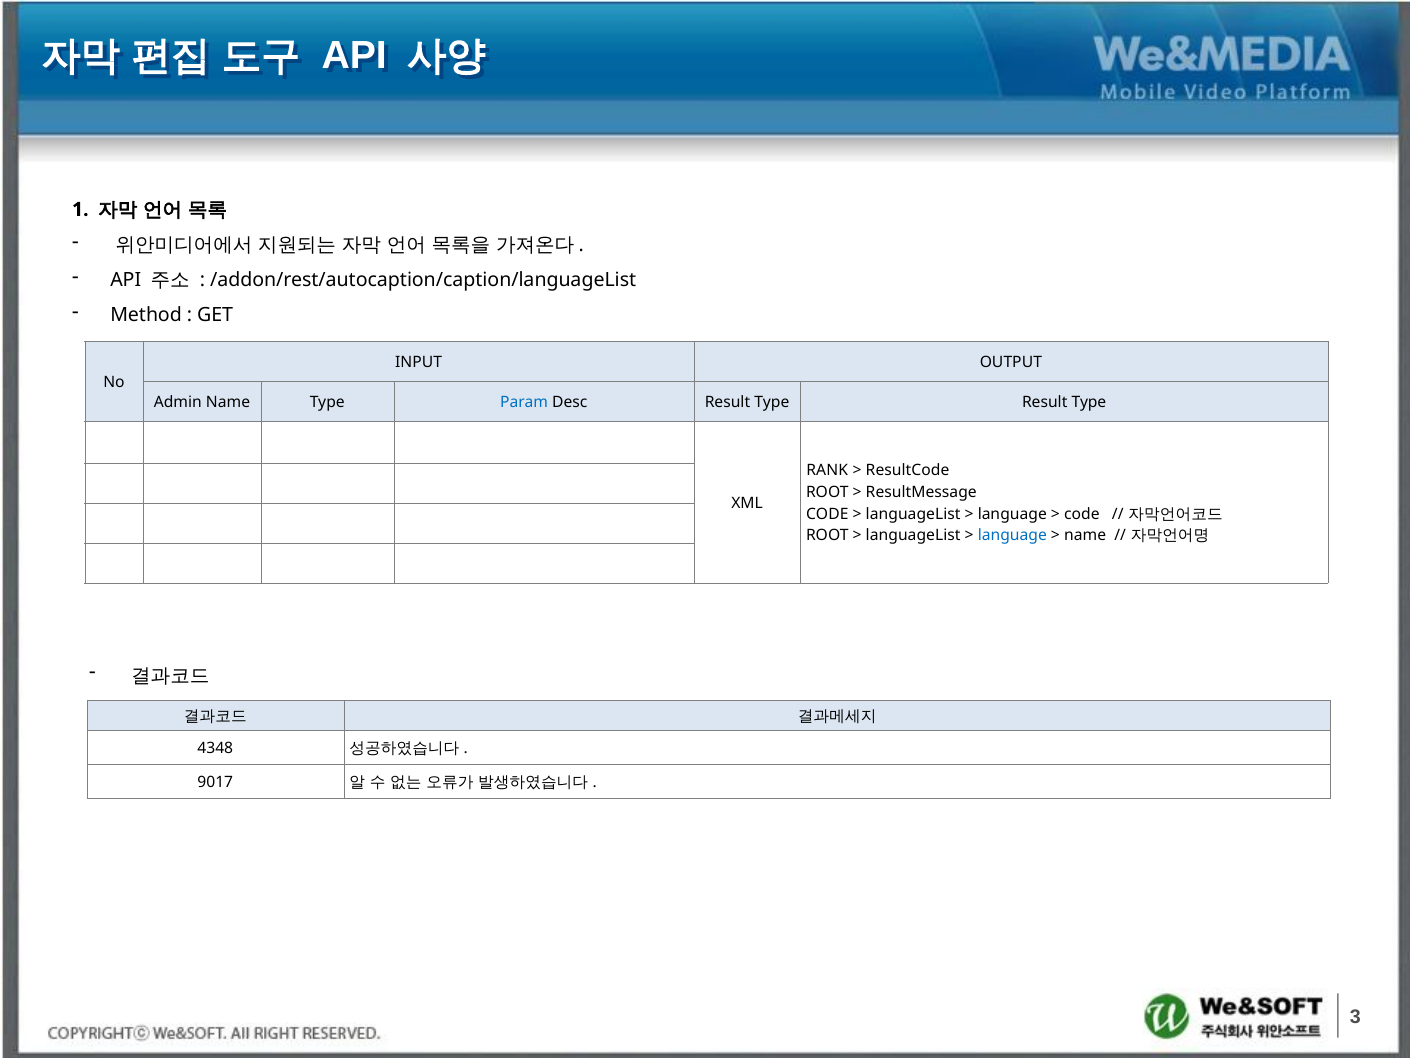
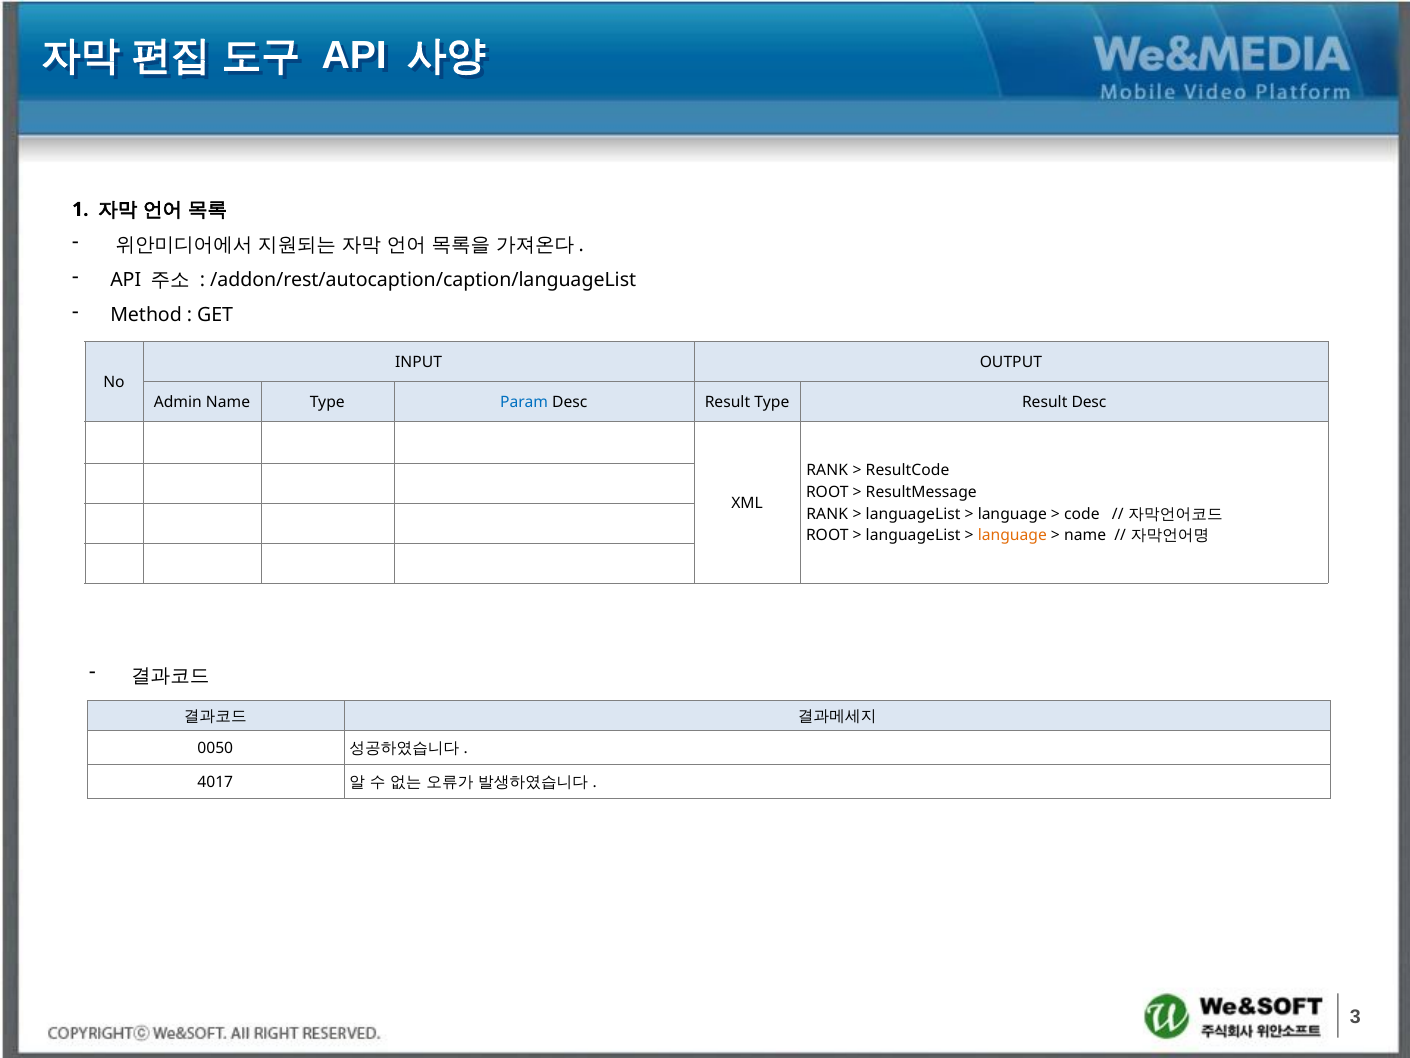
Type Result Type: Type -> Desc
CODE at (827, 514): CODE -> RANK
language at (1012, 536) colour: blue -> orange
4348: 4348 -> 0050
9017: 9017 -> 4017
